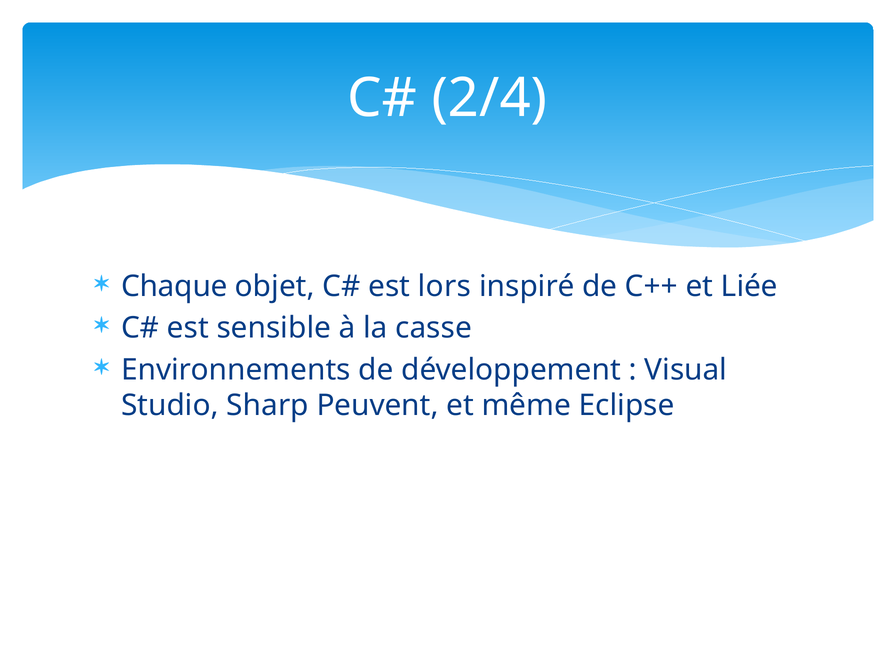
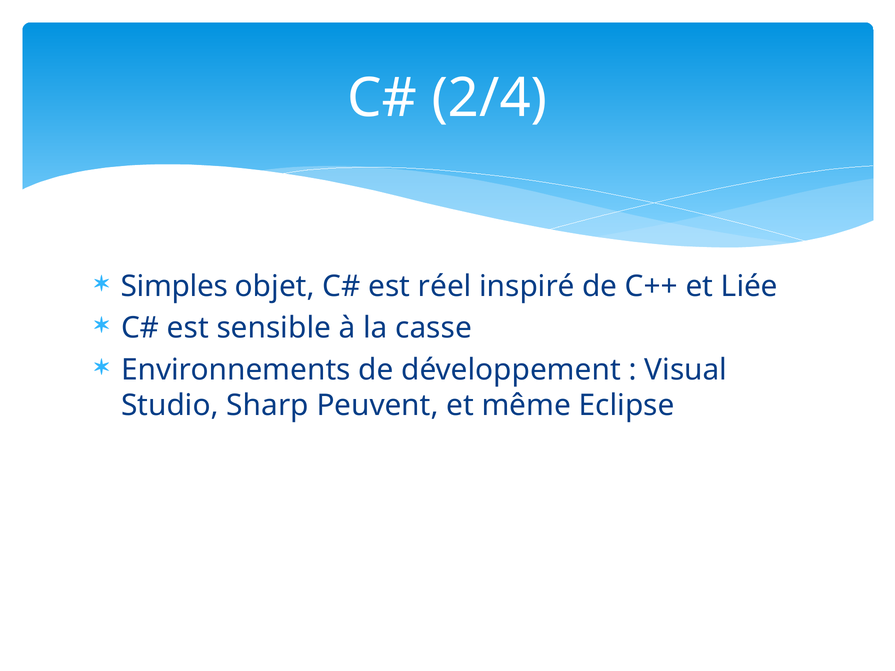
Chaque: Chaque -> Simples
lors: lors -> réel
